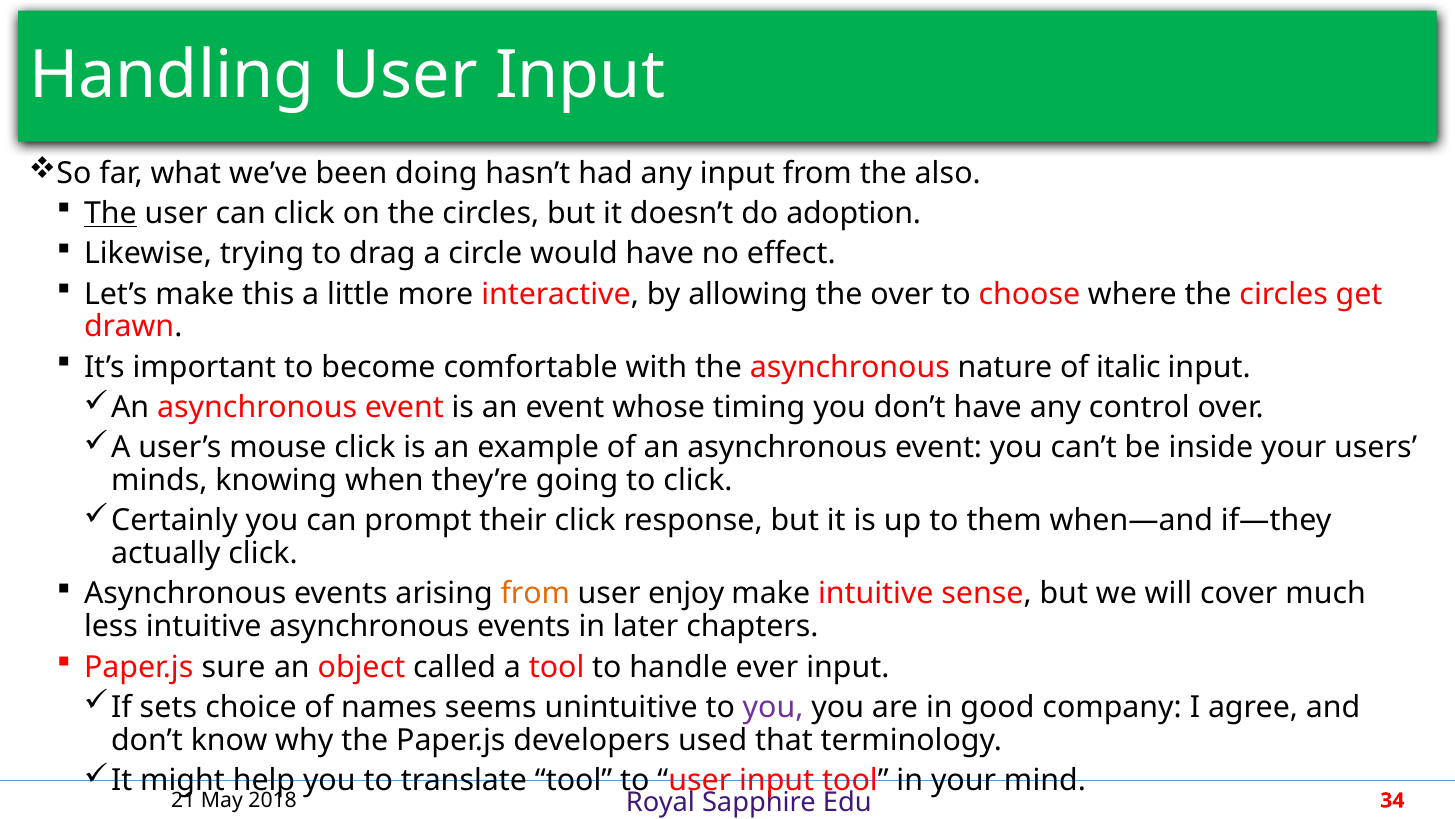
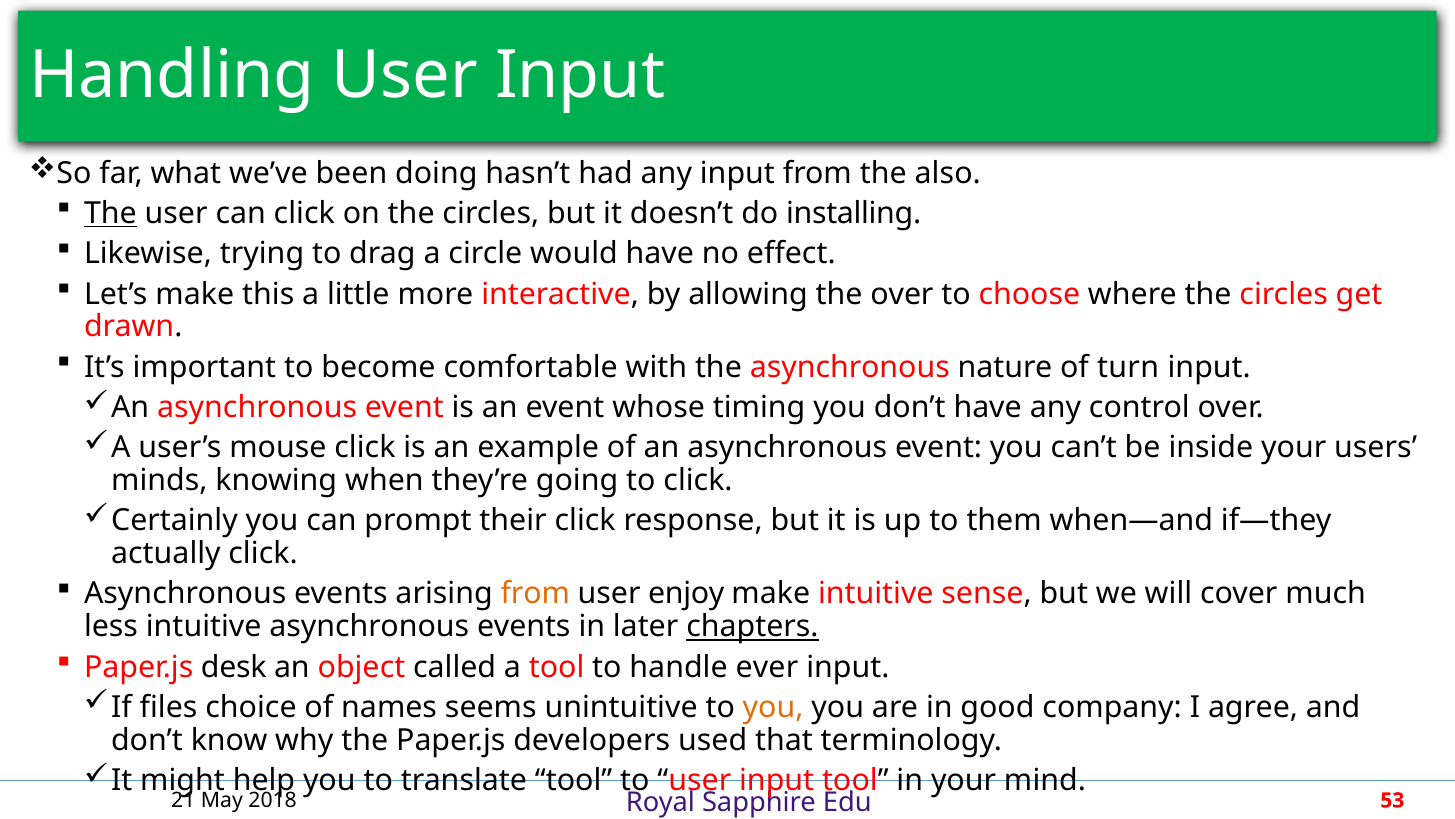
adoption: adoption -> installing
italic: italic -> turn
chapters underline: none -> present
sure: sure -> desk
sets: sets -> files
you at (773, 707) colour: purple -> orange
34: 34 -> 53
